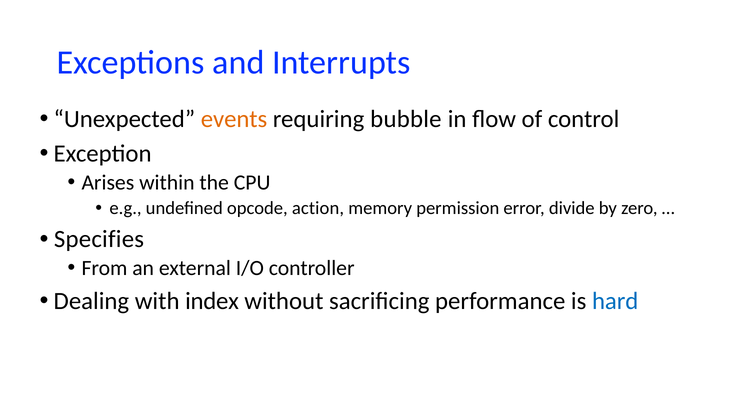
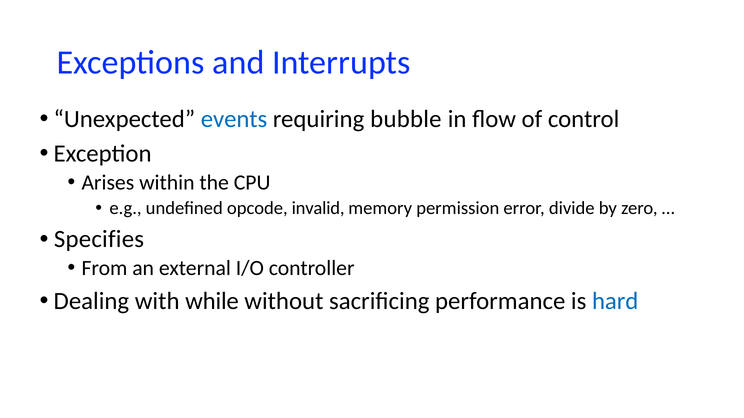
events colour: orange -> blue
action: action -> invalid
index: index -> while
